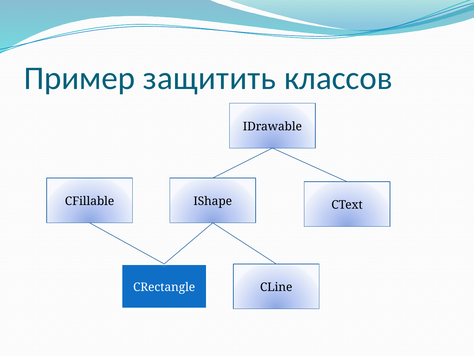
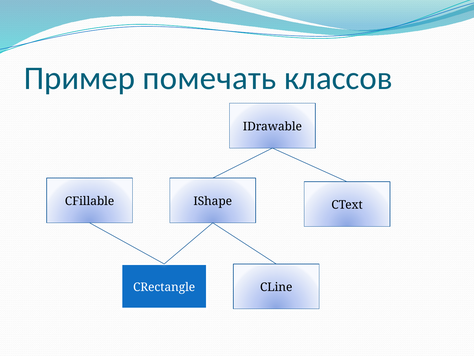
защитить: защитить -> помечать
